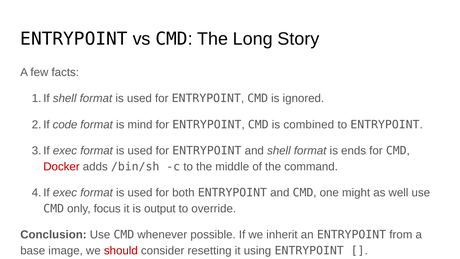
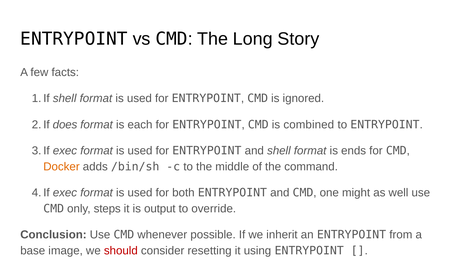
code: code -> does
mind: mind -> each
Docker colour: red -> orange
focus: focus -> steps
